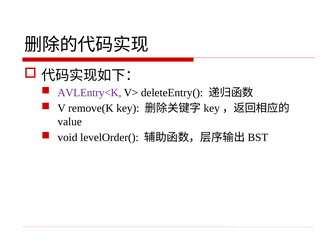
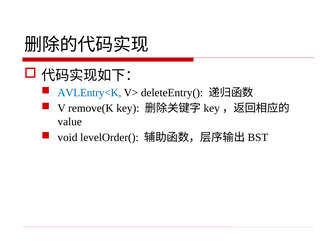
AVLEntry<K colour: purple -> blue
